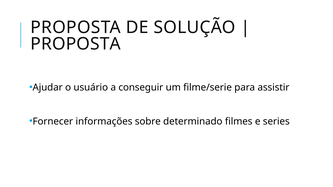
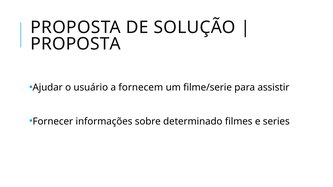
conseguir: conseguir -> fornecem
